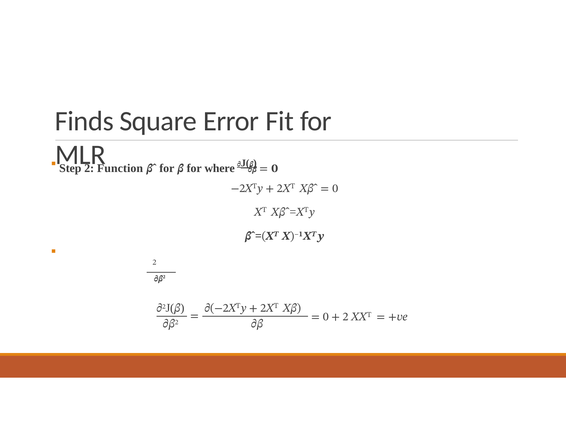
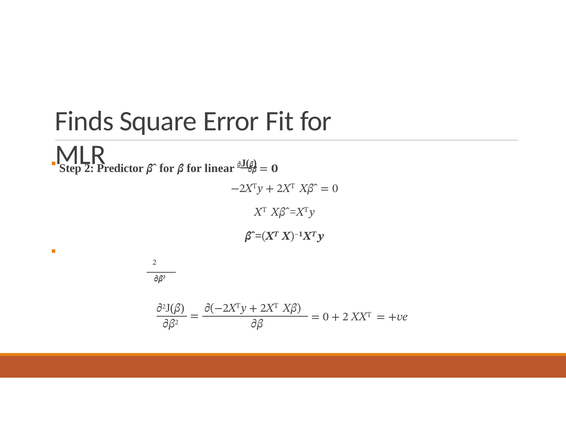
Function: Function -> Predictor
where: where -> linear
